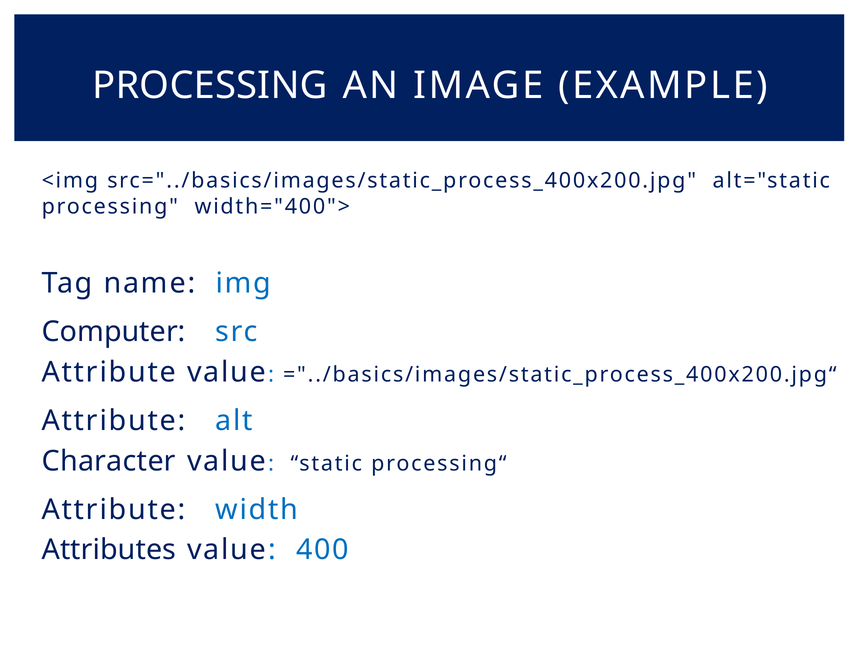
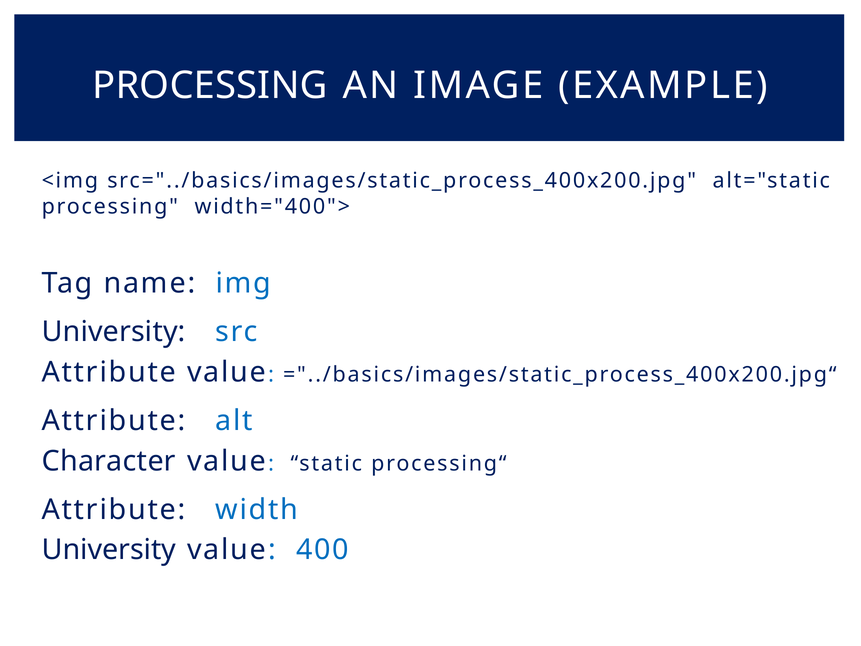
Computer at (114, 332): Computer -> University
Attributes at (109, 550): Attributes -> University
